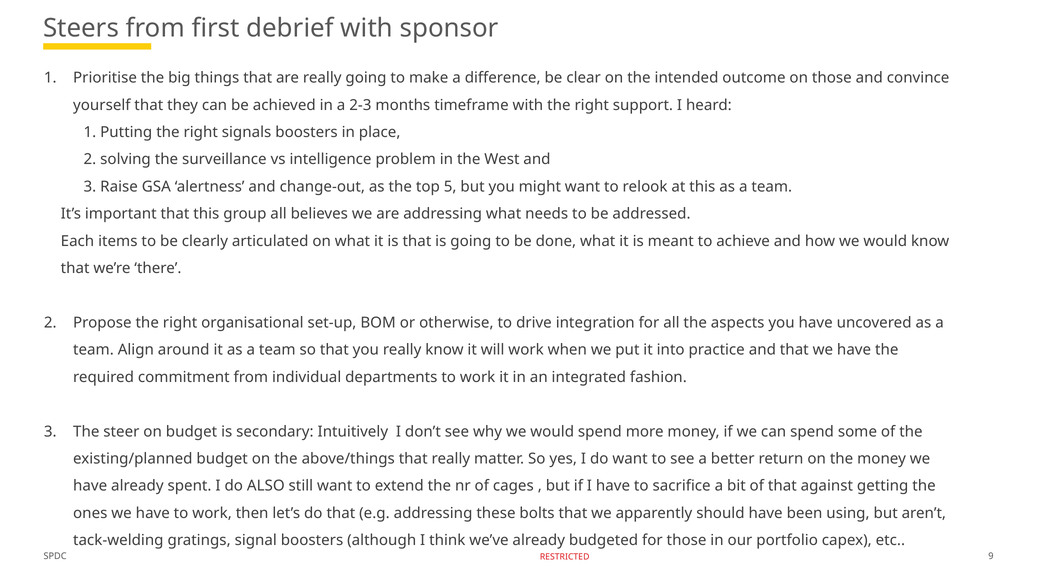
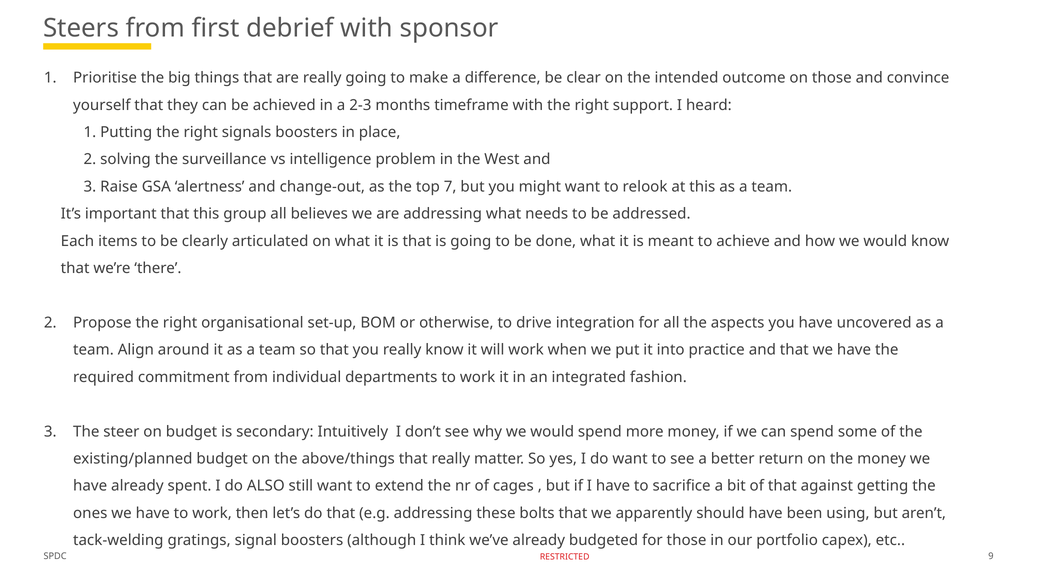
5: 5 -> 7
